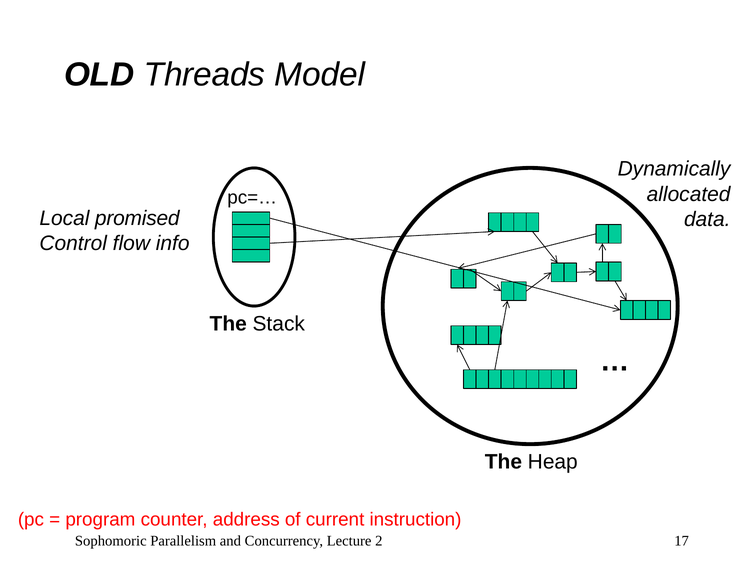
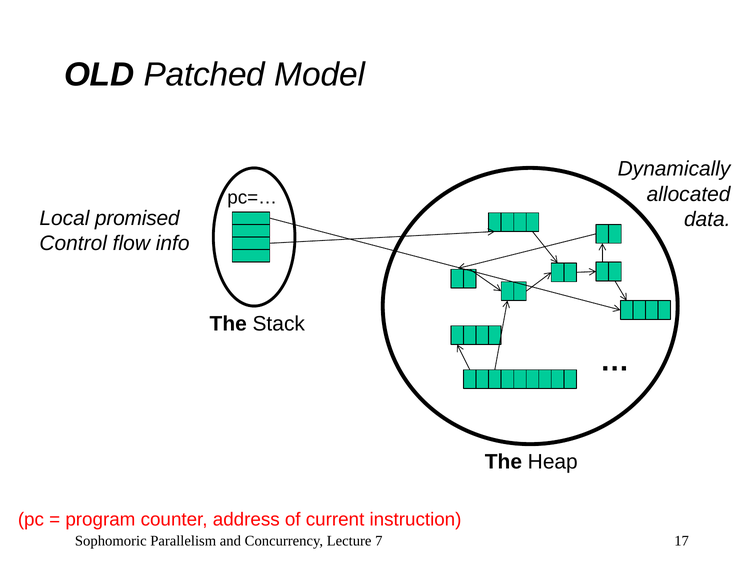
Threads: Threads -> Patched
2: 2 -> 7
